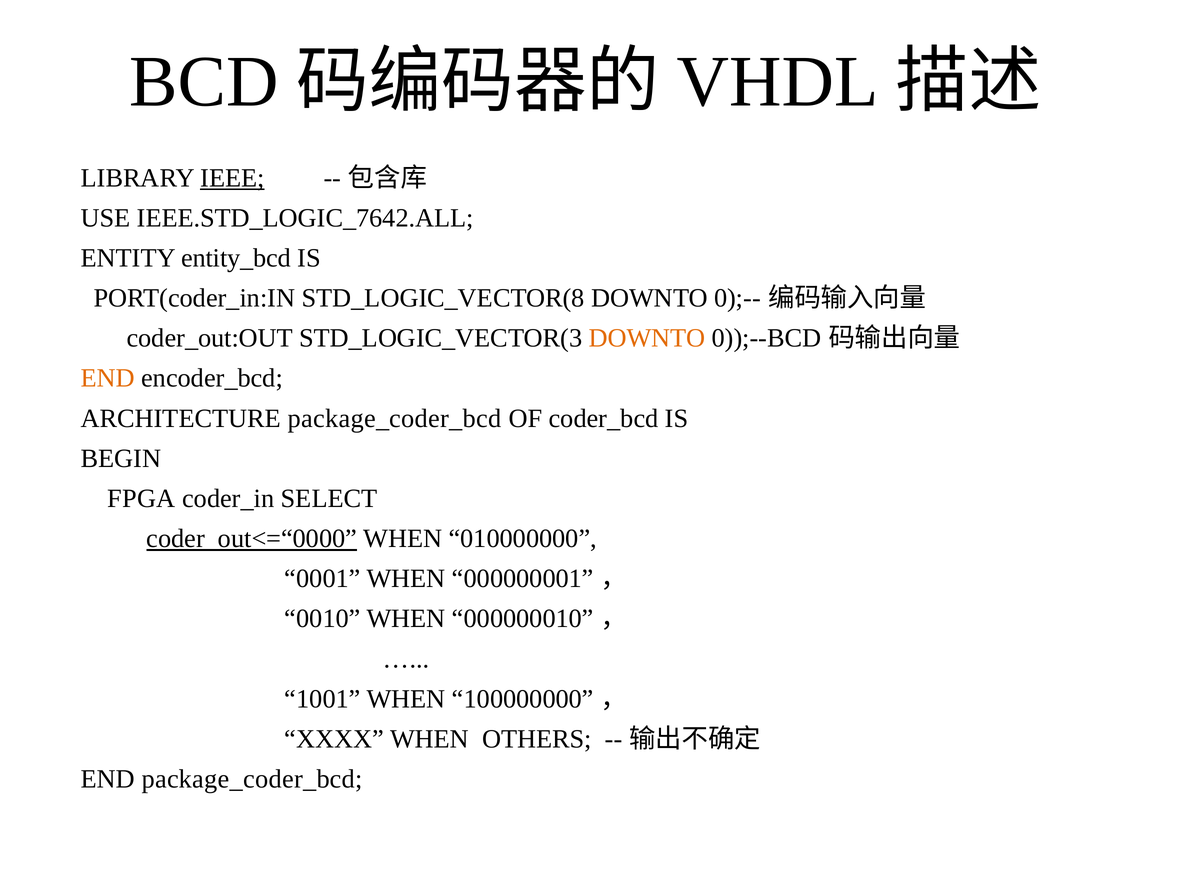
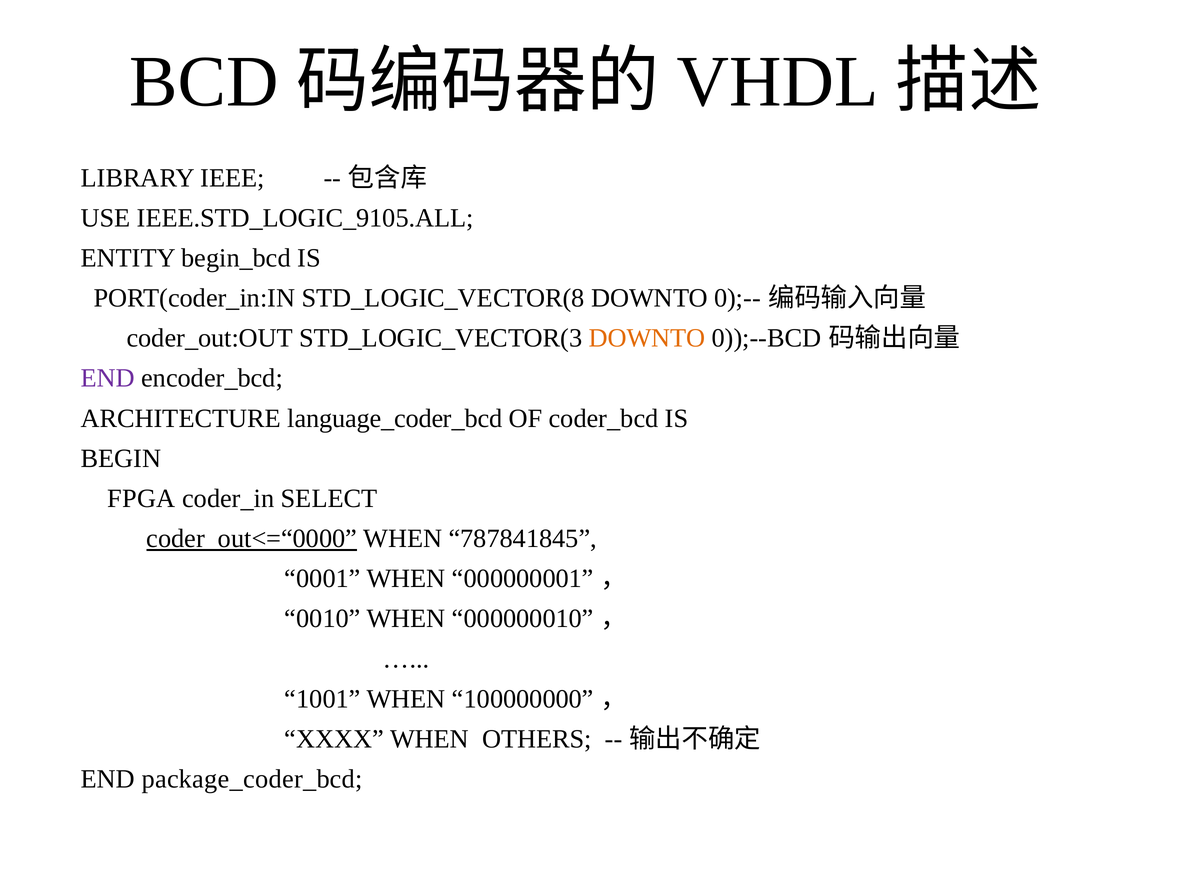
IEEE underline: present -> none
IEEE.STD_LOGIC_7642.ALL: IEEE.STD_LOGIC_7642.ALL -> IEEE.STD_LOGIC_9105.ALL
entity_bcd: entity_bcd -> begin_bcd
END at (108, 378) colour: orange -> purple
ARCHITECTURE package_coder_bcd: package_coder_bcd -> language_coder_bcd
010000000: 010000000 -> 787841845
